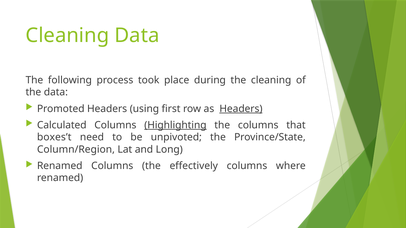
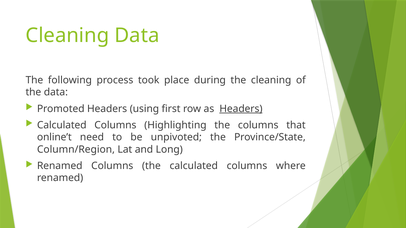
Highlighting underline: present -> none
boxes’t: boxes’t -> online’t
the effectively: effectively -> calculated
